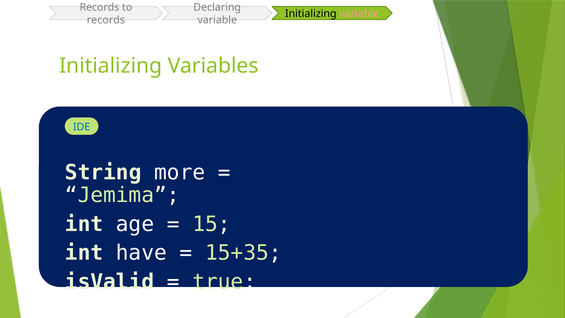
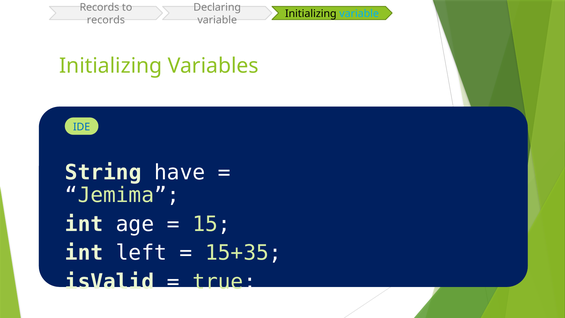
variable at (359, 14) colour: pink -> light blue
more: more -> have
have: have -> left
